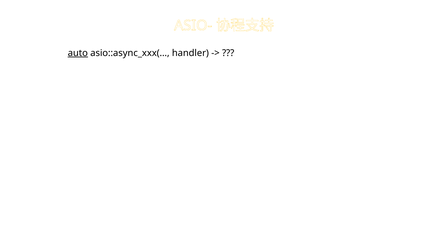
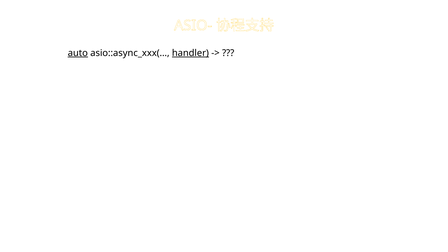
handler underline: none -> present
